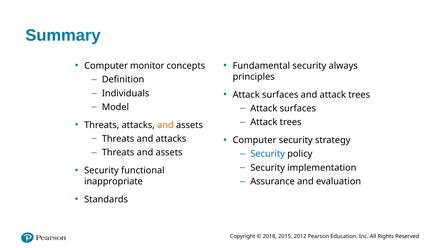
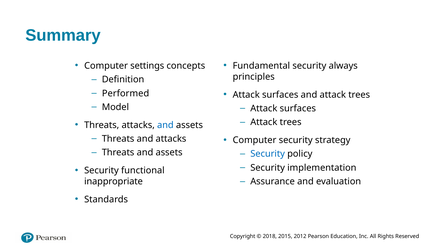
monitor: monitor -> settings
Individuals: Individuals -> Performed
and at (165, 125) colour: orange -> blue
